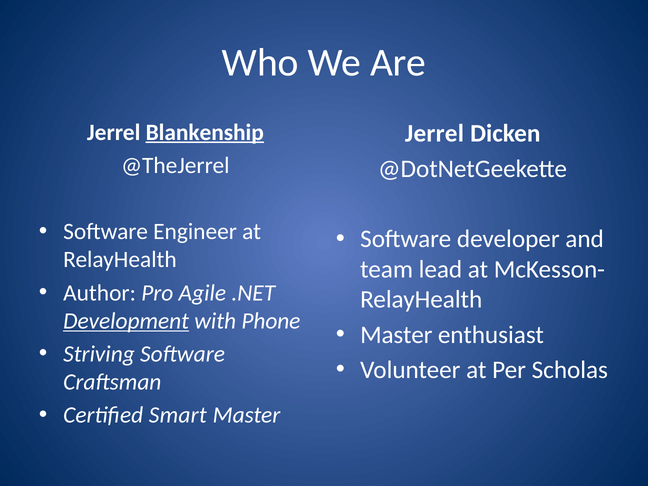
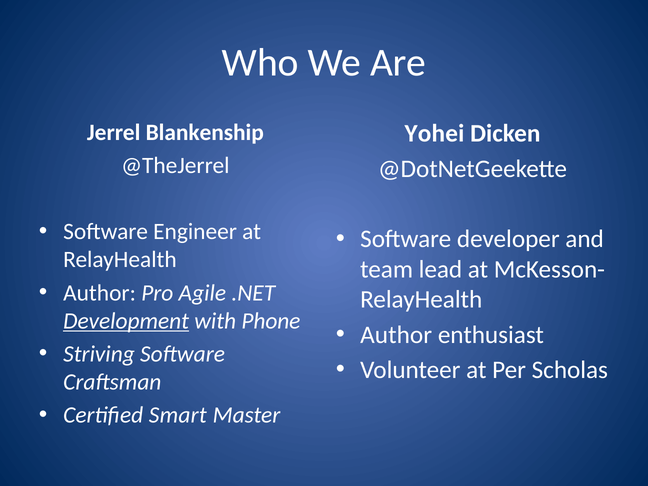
Blankenship underline: present -> none
Jerrel at (434, 133): Jerrel -> Yohei
Master at (396, 335): Master -> Author
